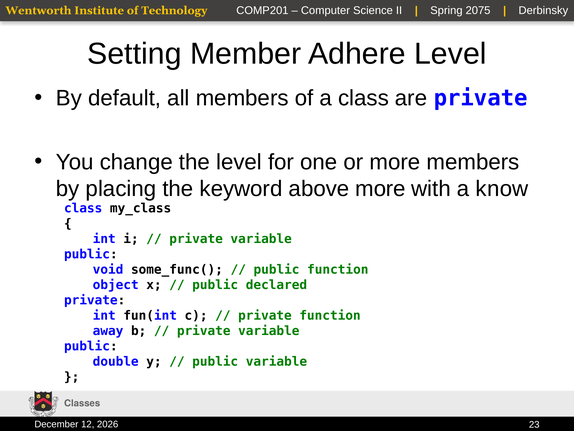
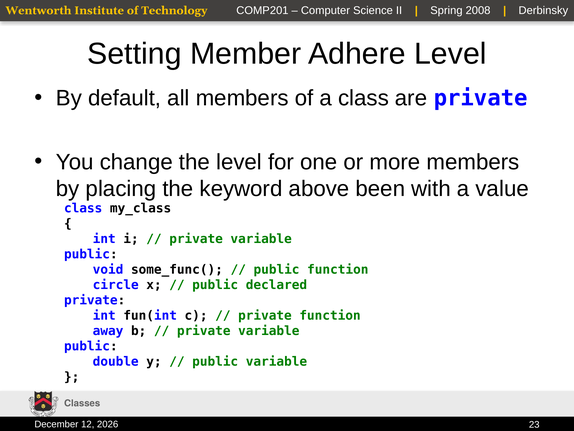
2075: 2075 -> 2008
above more: more -> been
know: know -> value
object: object -> circle
